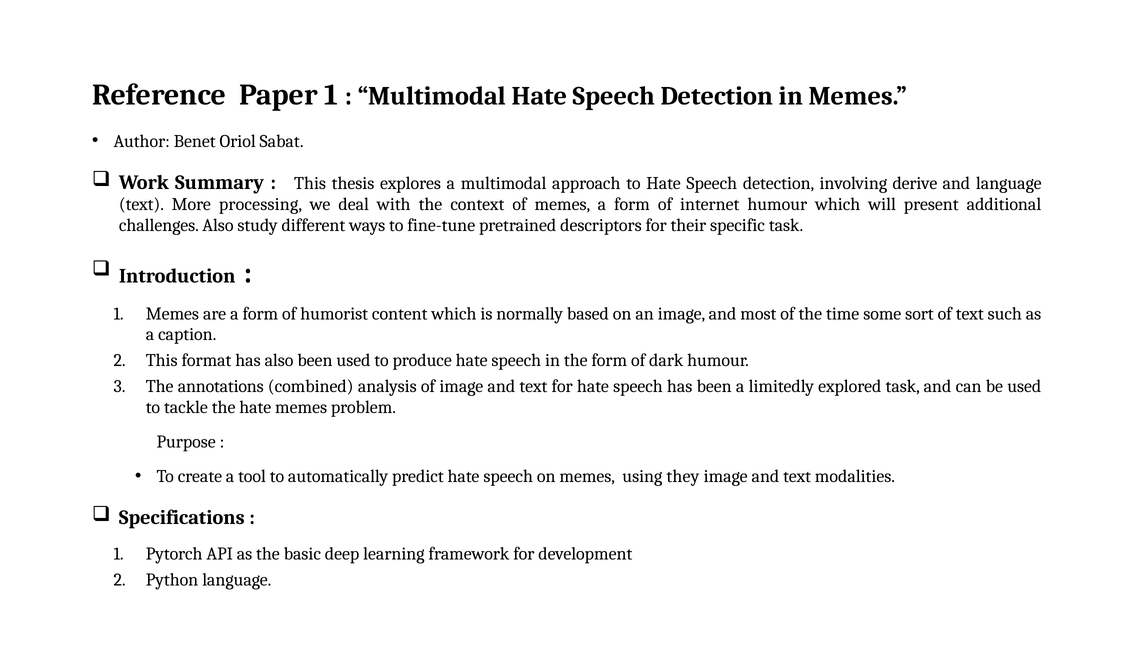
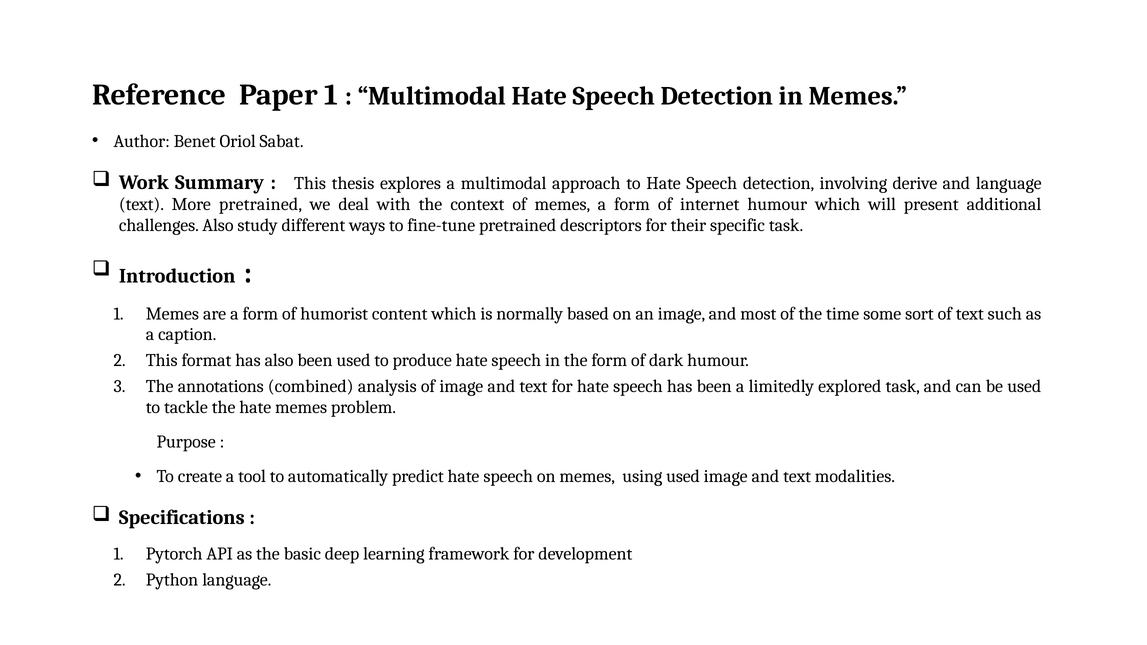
More processing: processing -> pretrained
using they: they -> used
